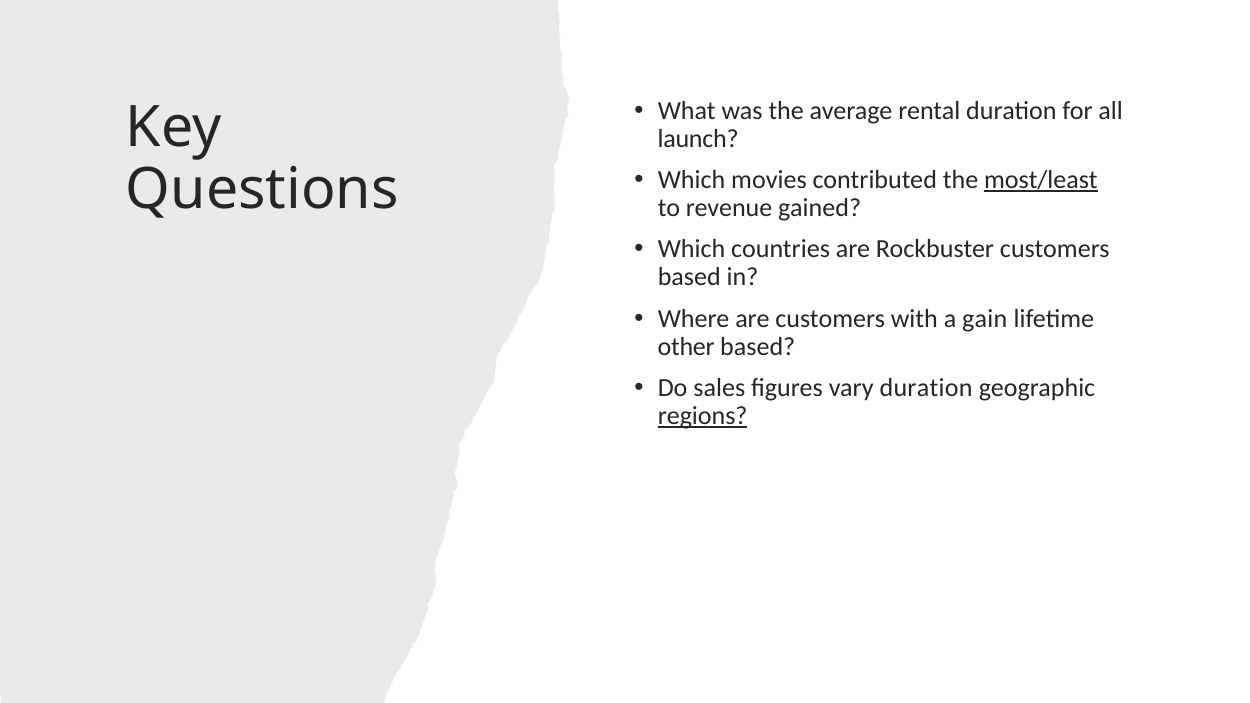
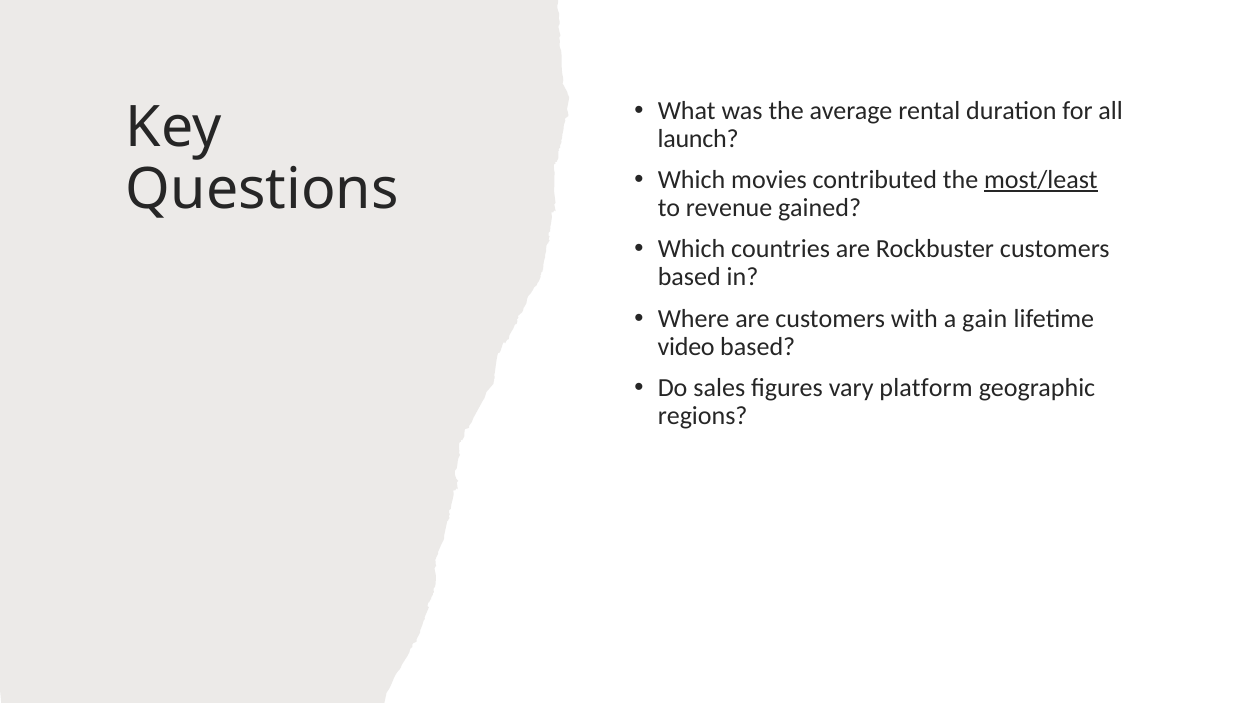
other: other -> video
vary duration: duration -> platform
regions underline: present -> none
